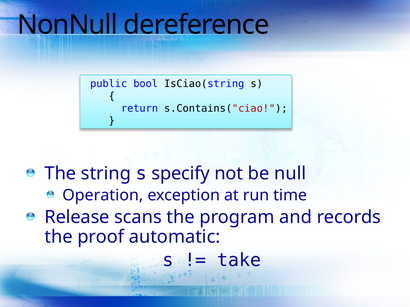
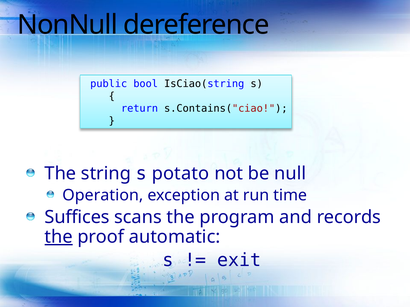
specify: specify -> potato
Release: Release -> Suffices
the at (59, 237) underline: none -> present
take: take -> exit
